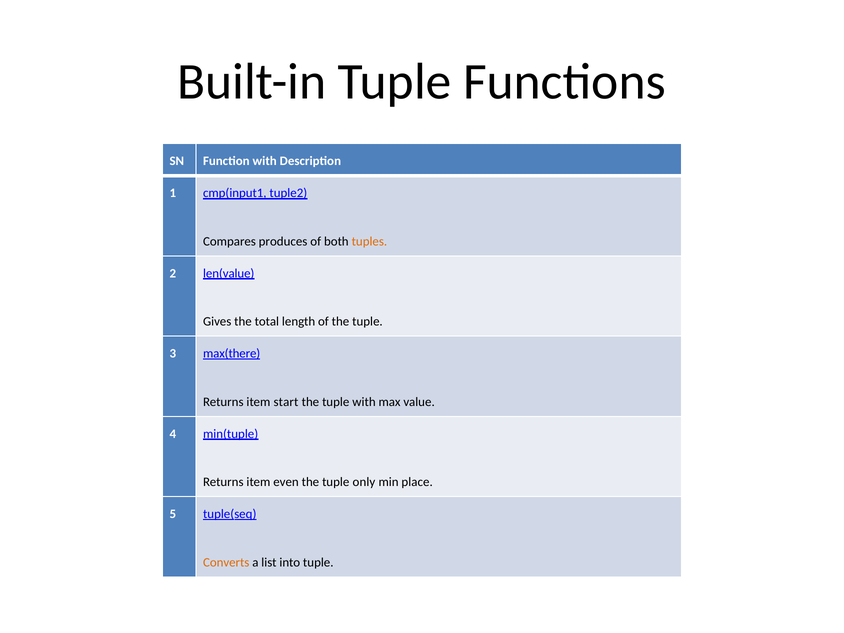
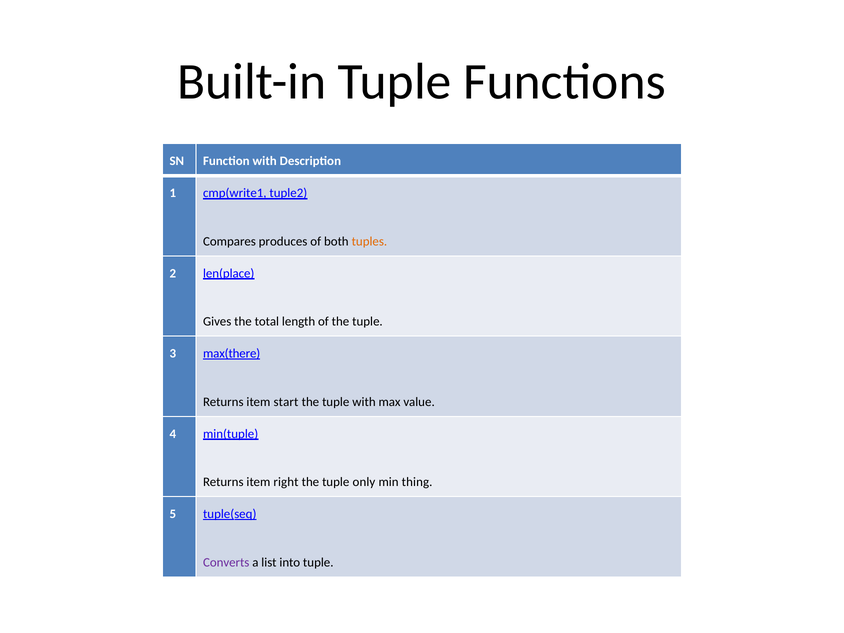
cmp(input1: cmp(input1 -> cmp(write1
len(value: len(value -> len(place
even: even -> right
place: place -> thing
Converts colour: orange -> purple
